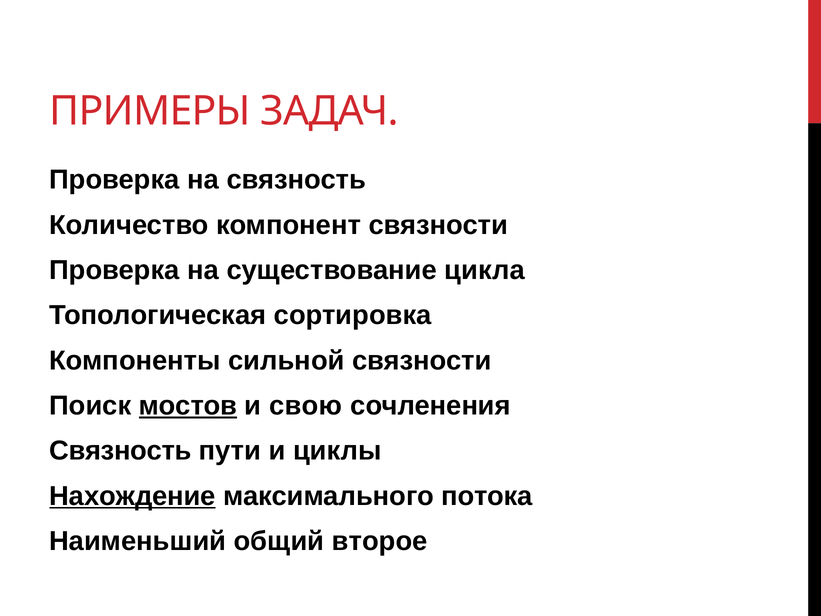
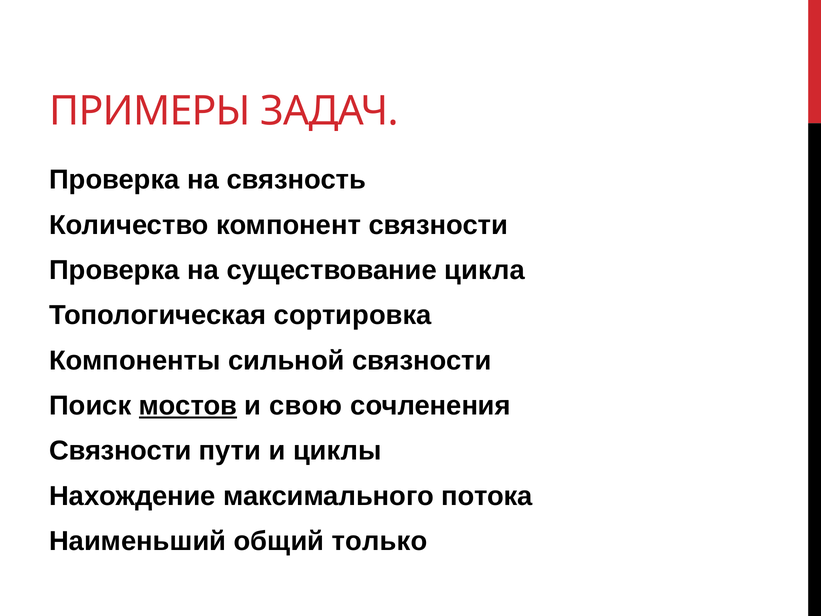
Связность at (120, 451): Связность -> Связности
Нахождение underline: present -> none
второе: второе -> только
